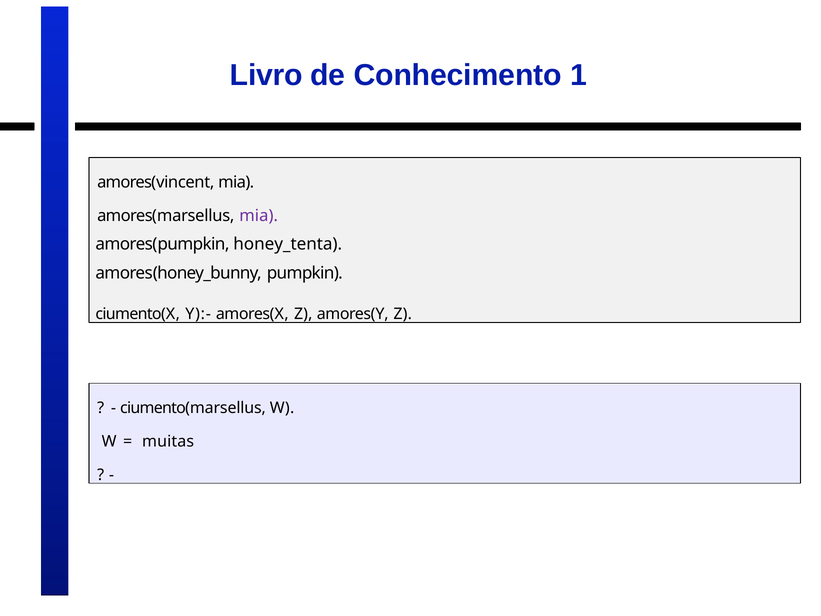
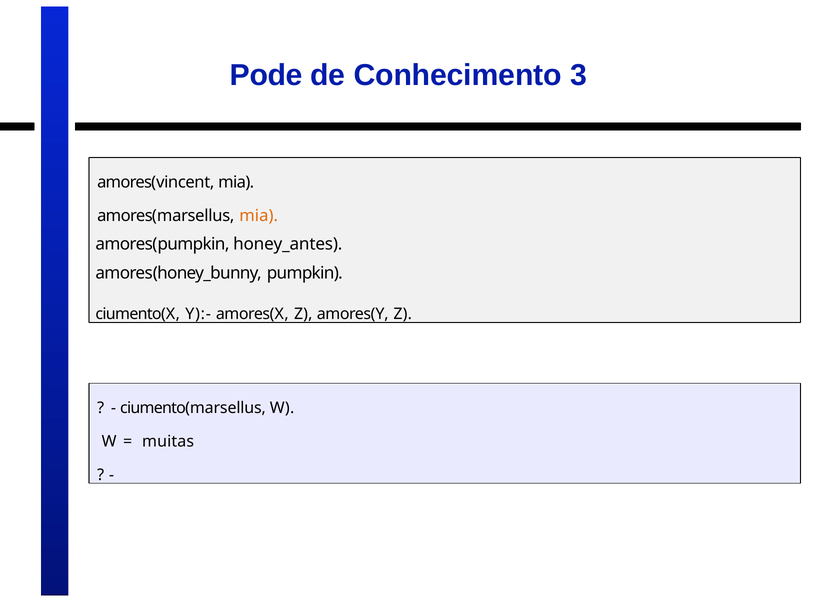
Livro: Livro -> Pode
1: 1 -> 3
mia at (259, 215) colour: purple -> orange
honey_tenta: honey_tenta -> honey_antes
